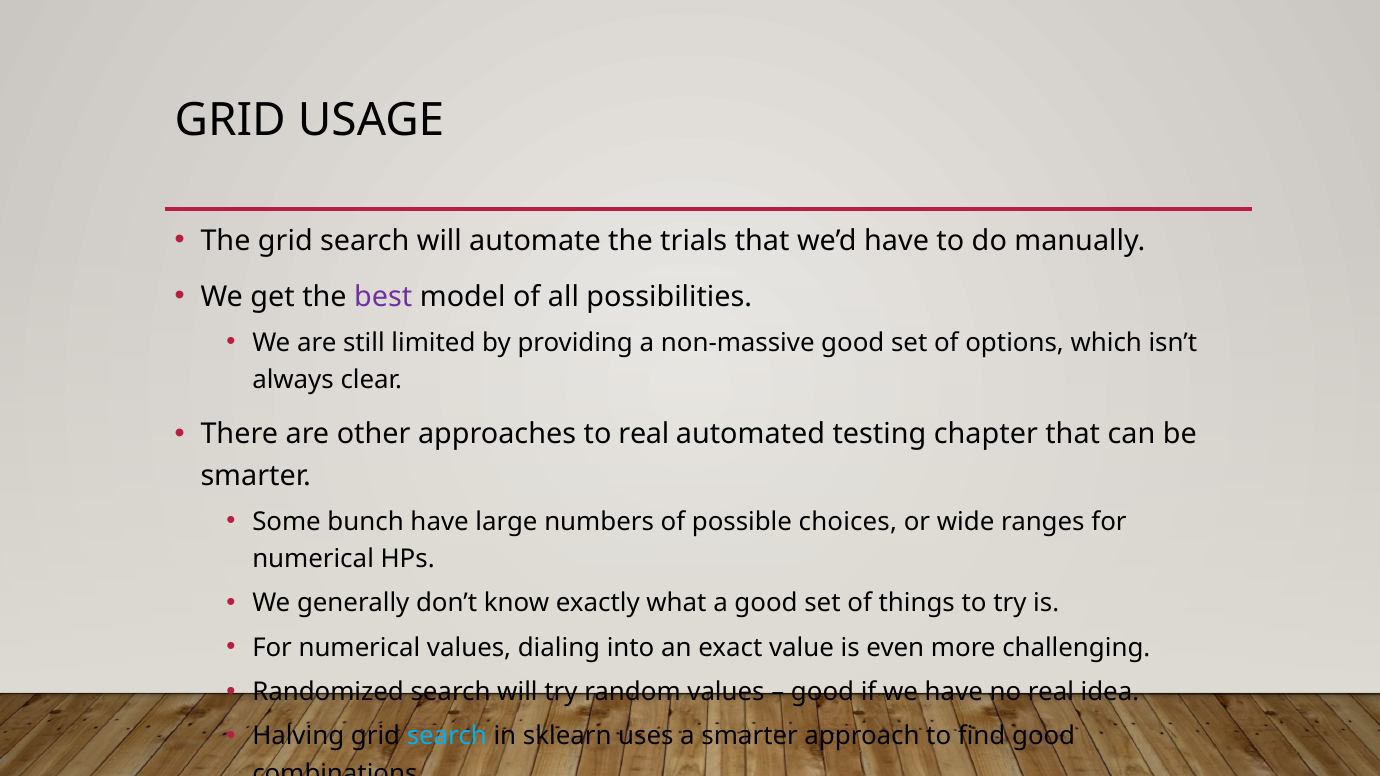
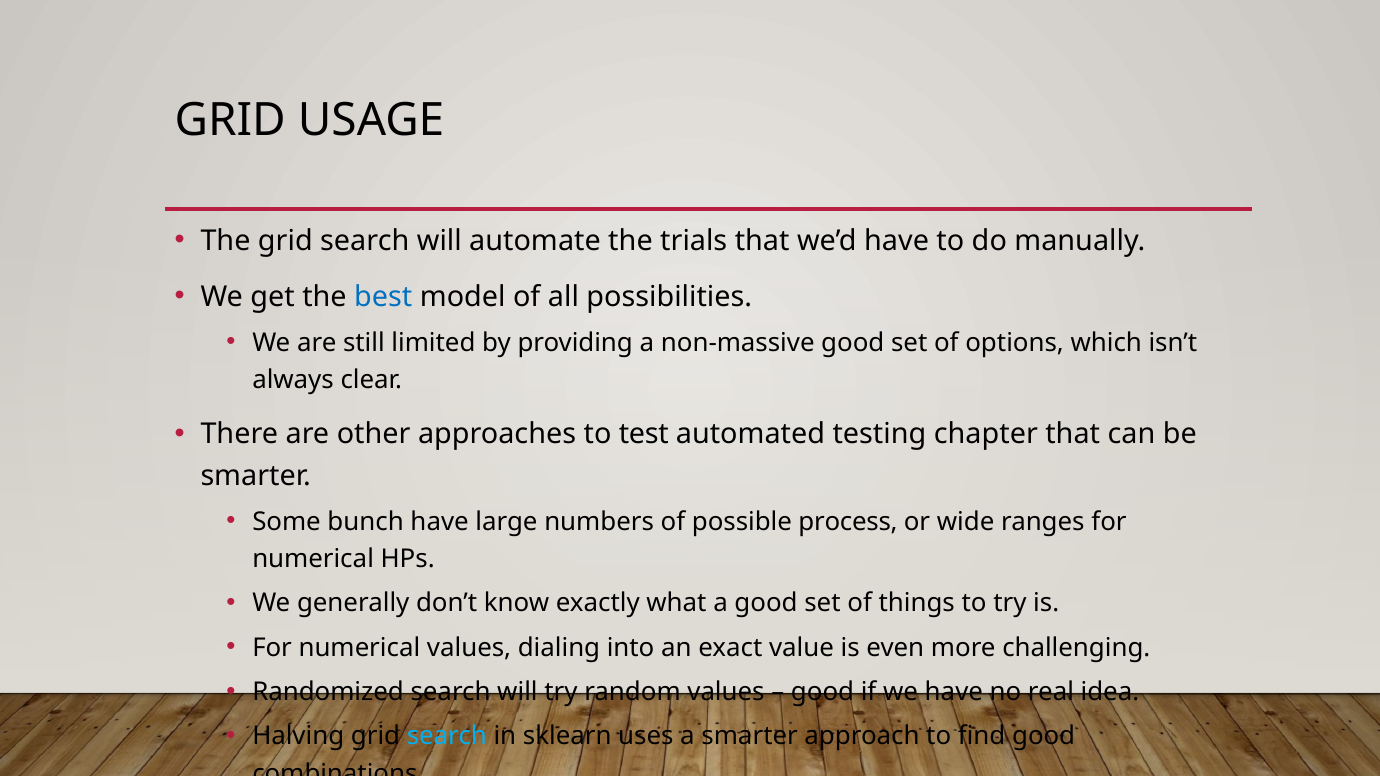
best colour: purple -> blue
to real: real -> test
choices: choices -> process
